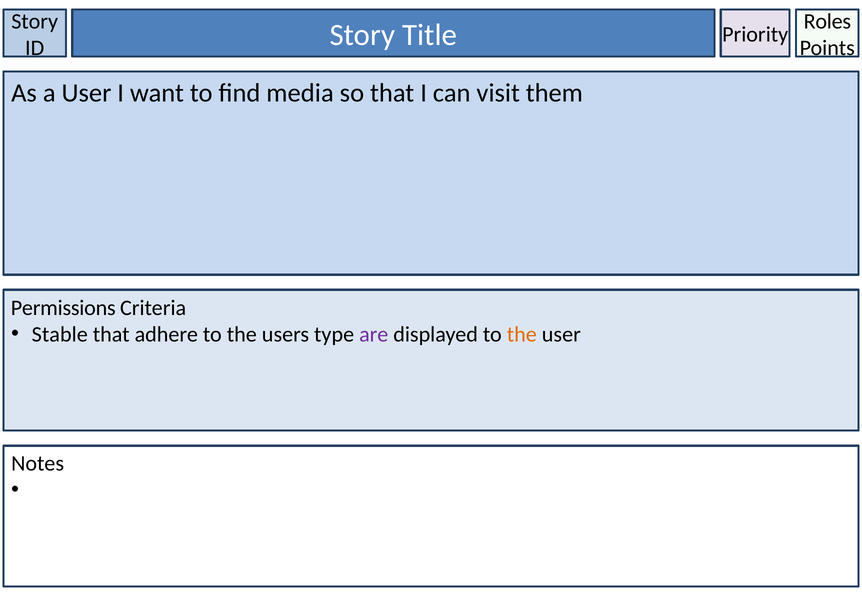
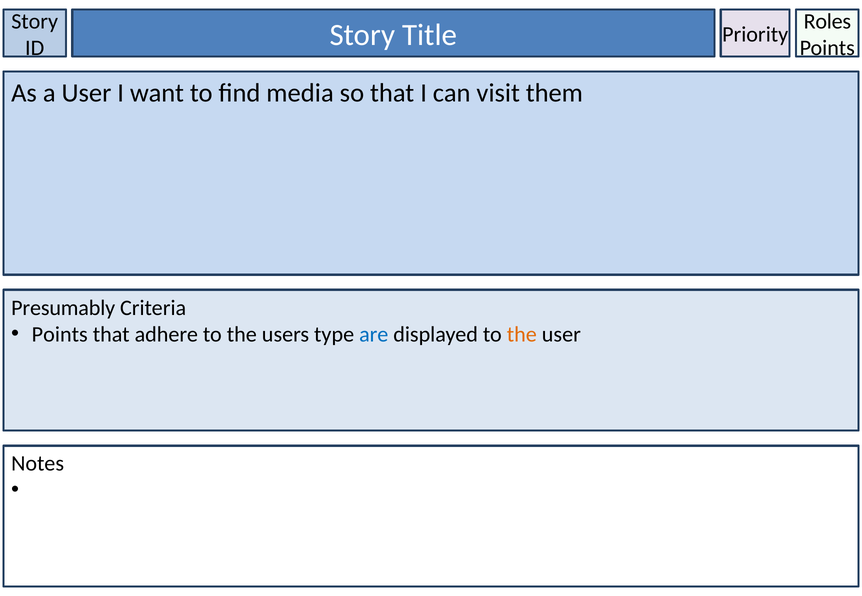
Permissions: Permissions -> Presumably
Stable at (60, 335): Stable -> Points
are colour: purple -> blue
